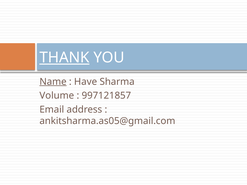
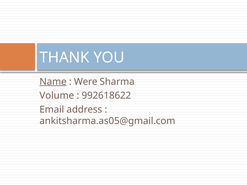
THANK underline: present -> none
Have: Have -> Were
997121857: 997121857 -> 992618622
